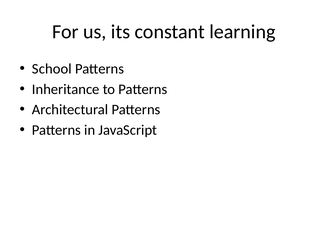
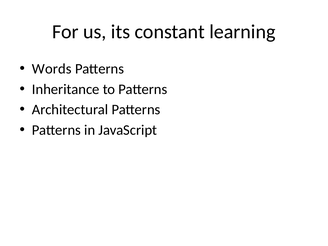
School: School -> Words
